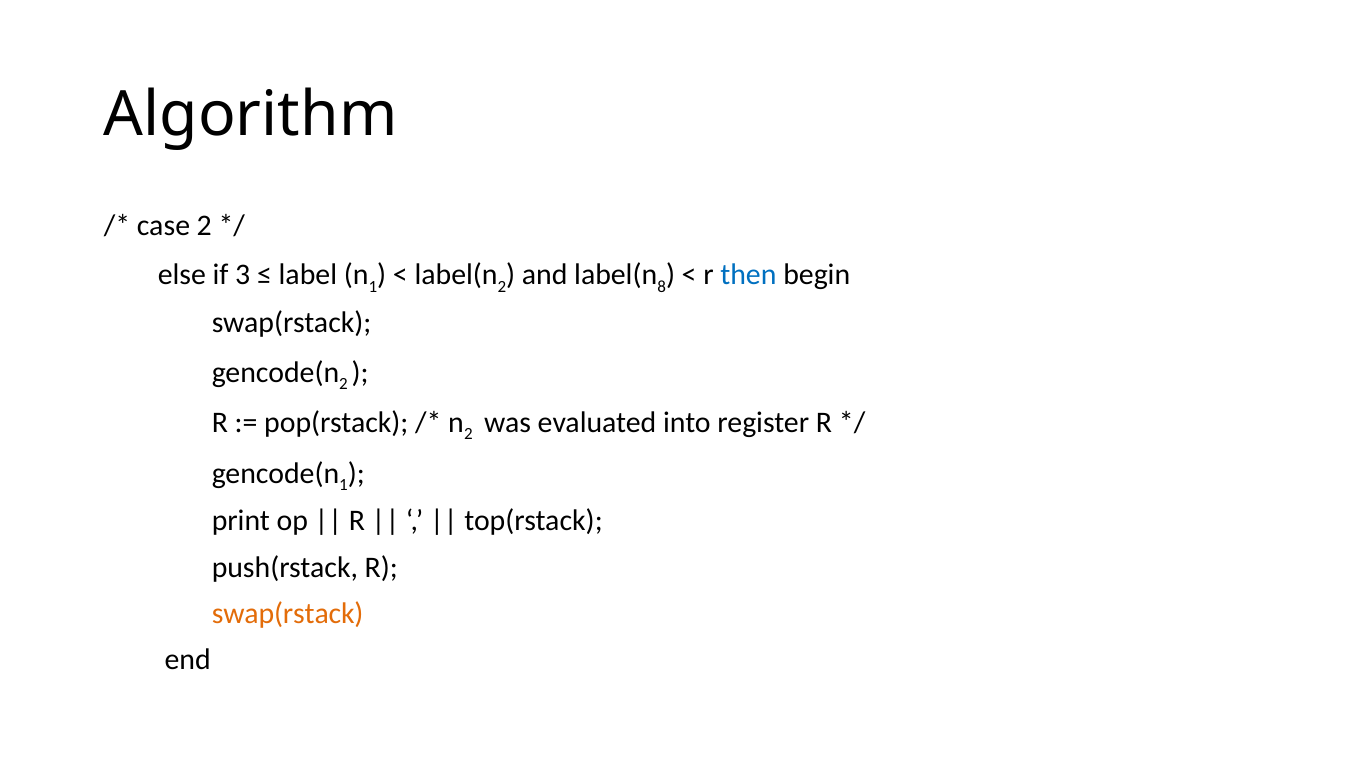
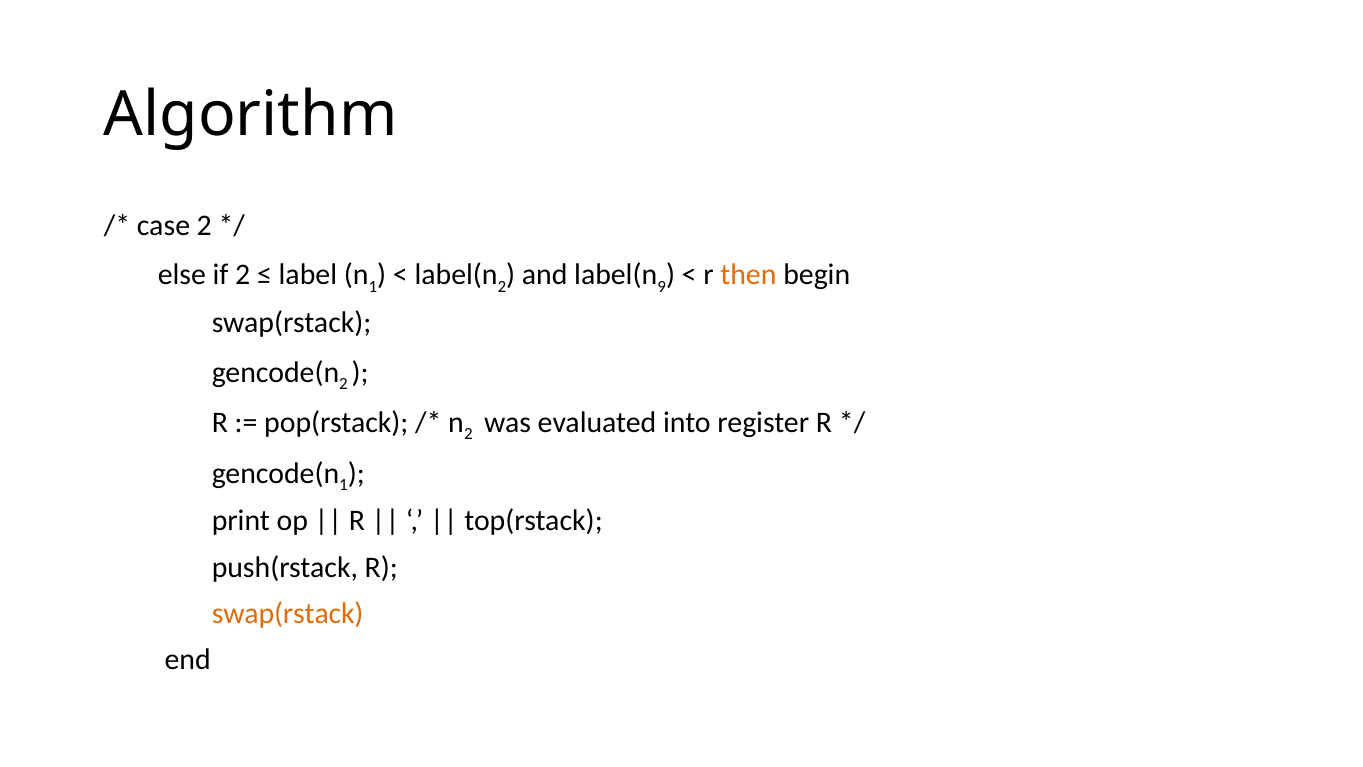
if 3: 3 -> 2
8: 8 -> 9
then colour: blue -> orange
